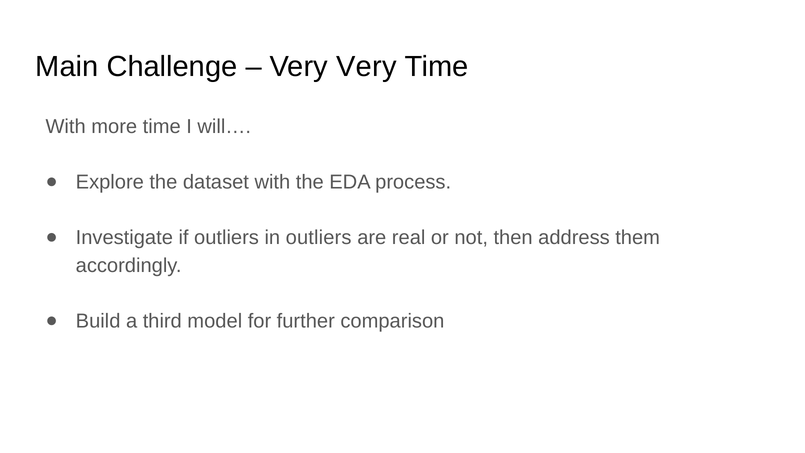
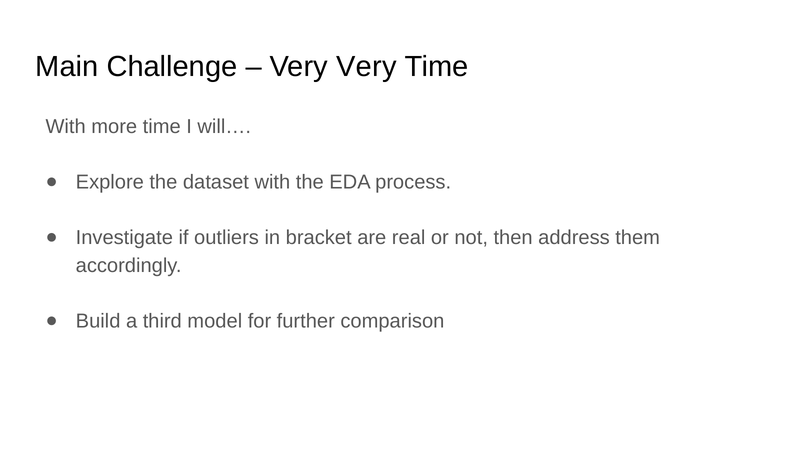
in outliers: outliers -> bracket
